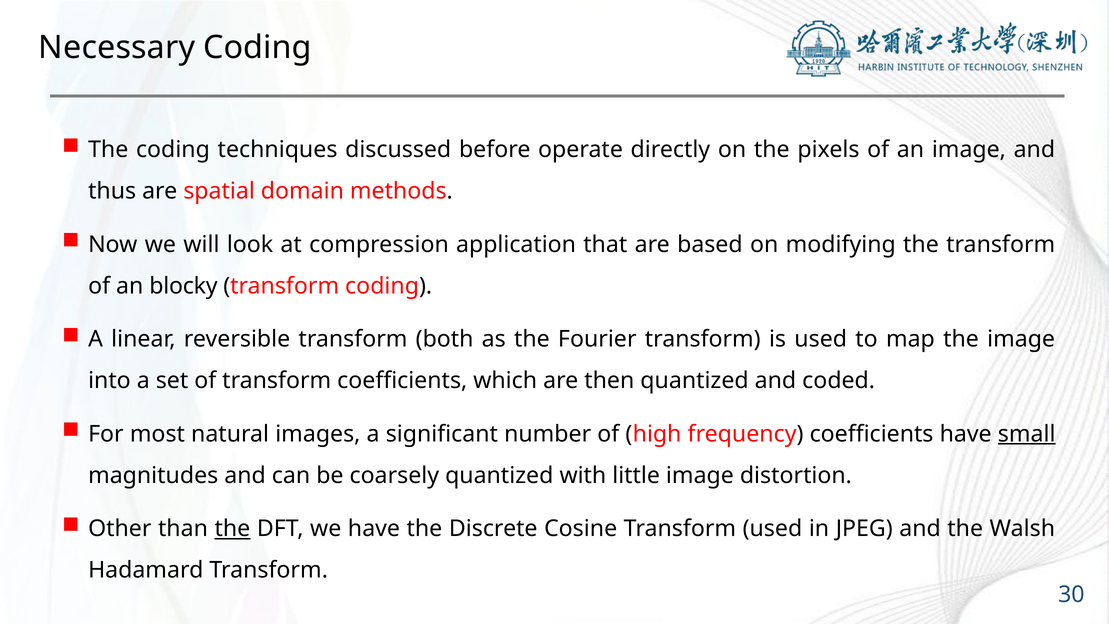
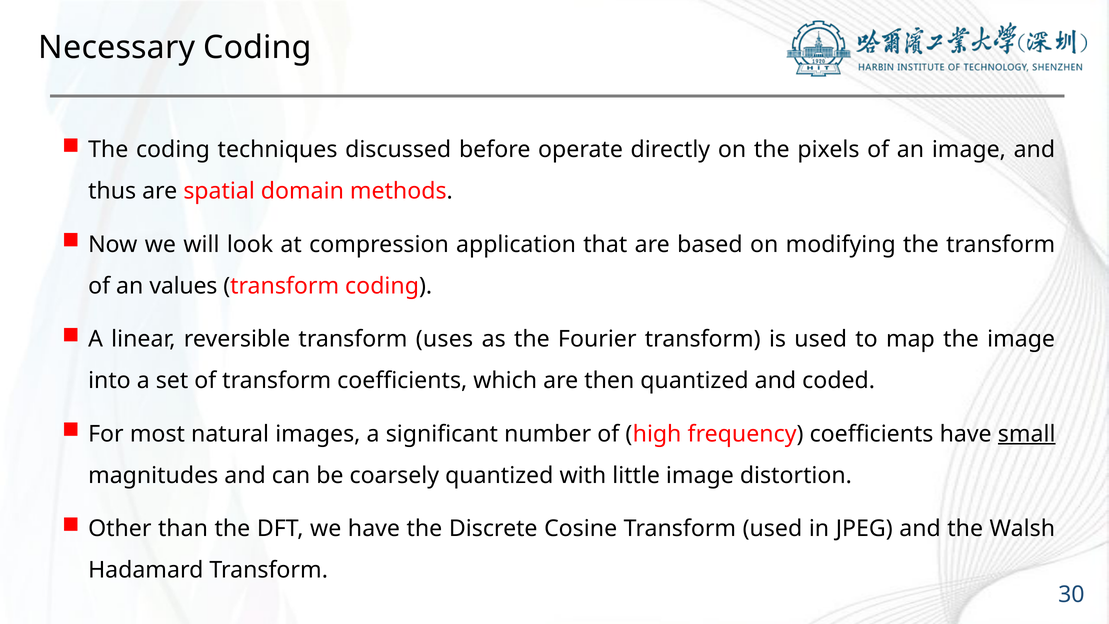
blocky: blocky -> values
both: both -> uses
the at (232, 529) underline: present -> none
